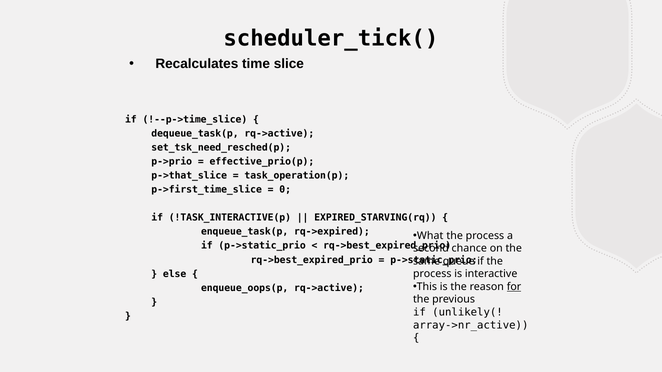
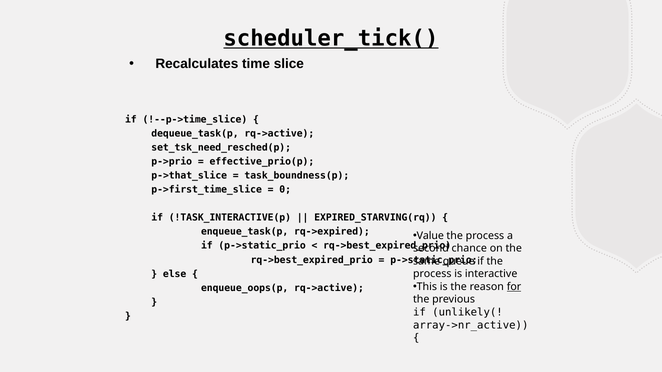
scheduler_tick( underline: none -> present
task_operation(p: task_operation(p -> task_boundness(p
What: What -> Value
